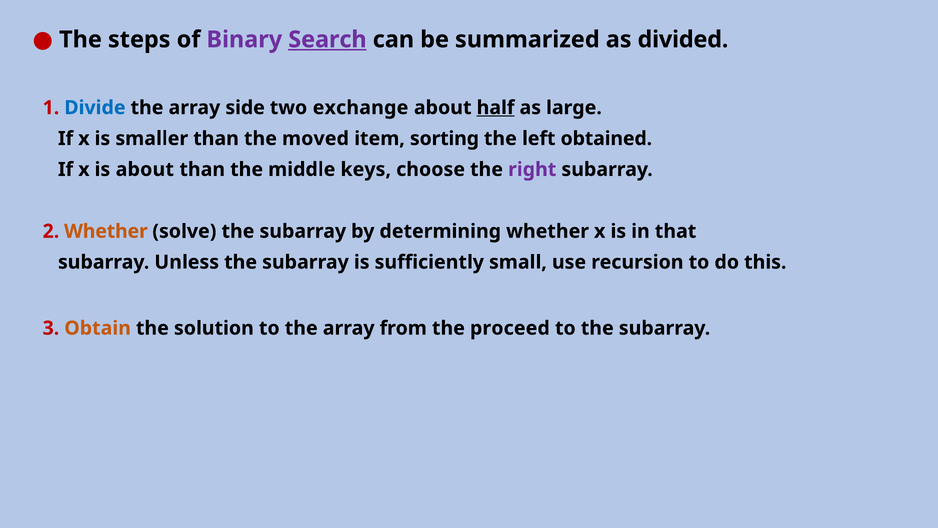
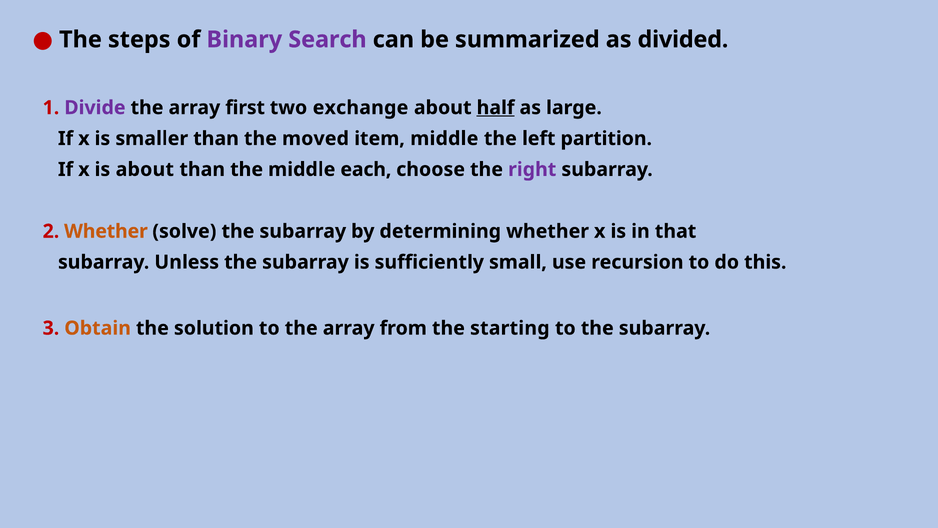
Search underline: present -> none
Divide colour: blue -> purple
side: side -> first
item sorting: sorting -> middle
obtained: obtained -> partition
keys: keys -> each
proceed: proceed -> starting
